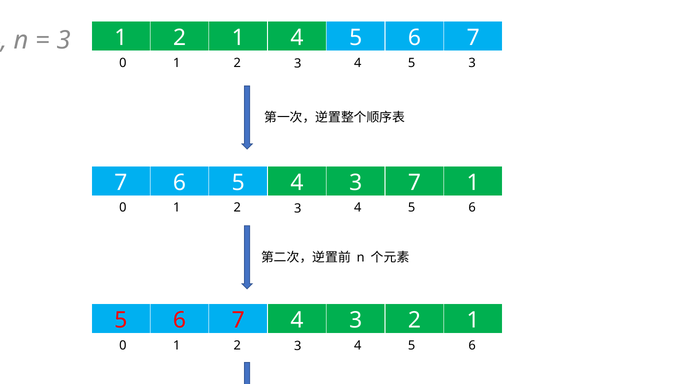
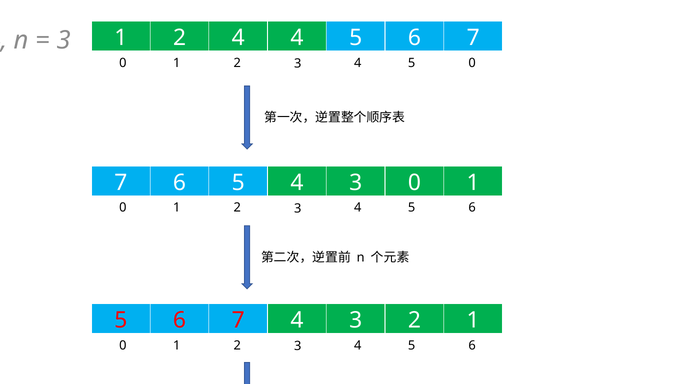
1 2 1: 1 -> 4
5 3: 3 -> 0
3 7: 7 -> 0
